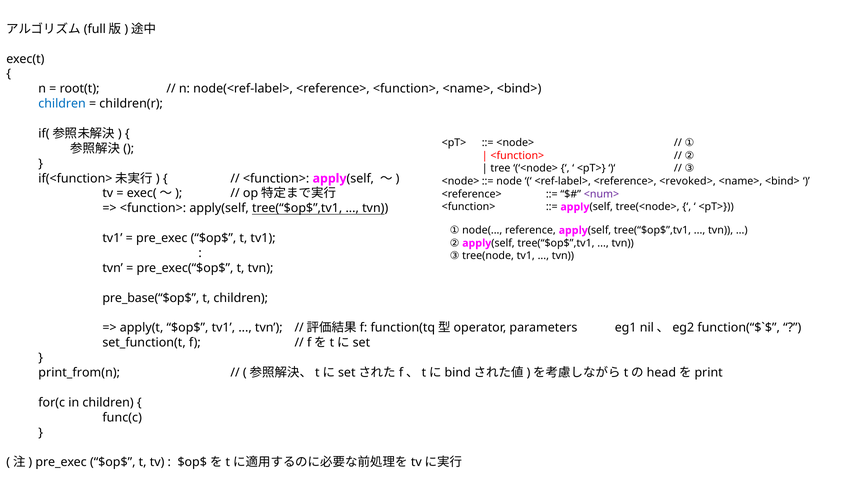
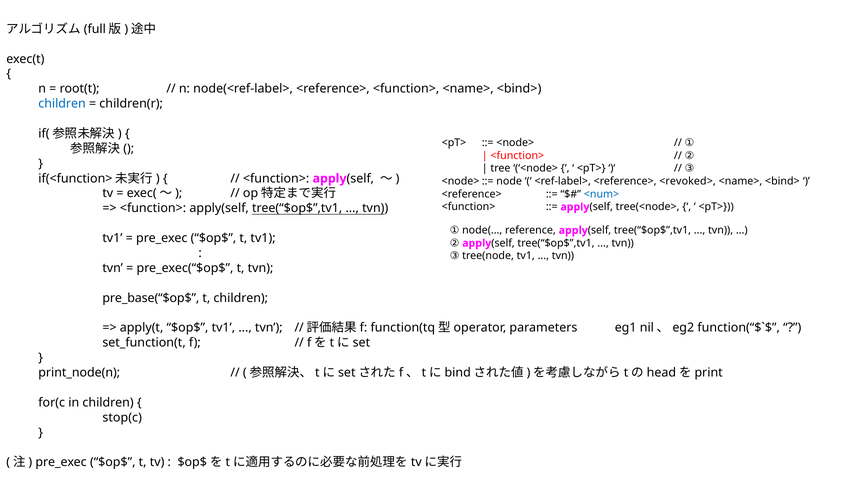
<num> colour: purple -> blue
print_from(n: print_from(n -> print_node(n
func(c: func(c -> stop(c
